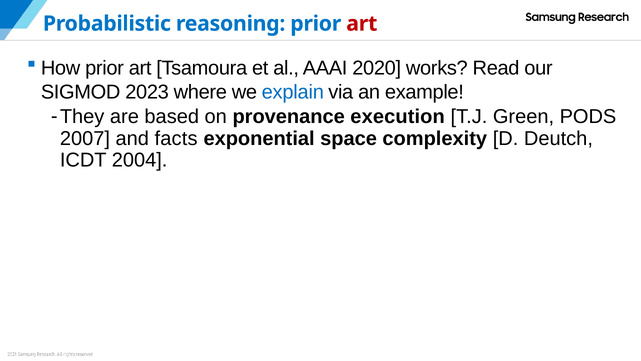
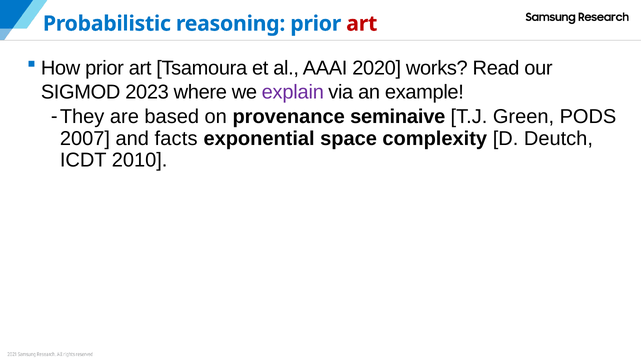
explain colour: blue -> purple
execution: execution -> seminaive
2004: 2004 -> 2010
